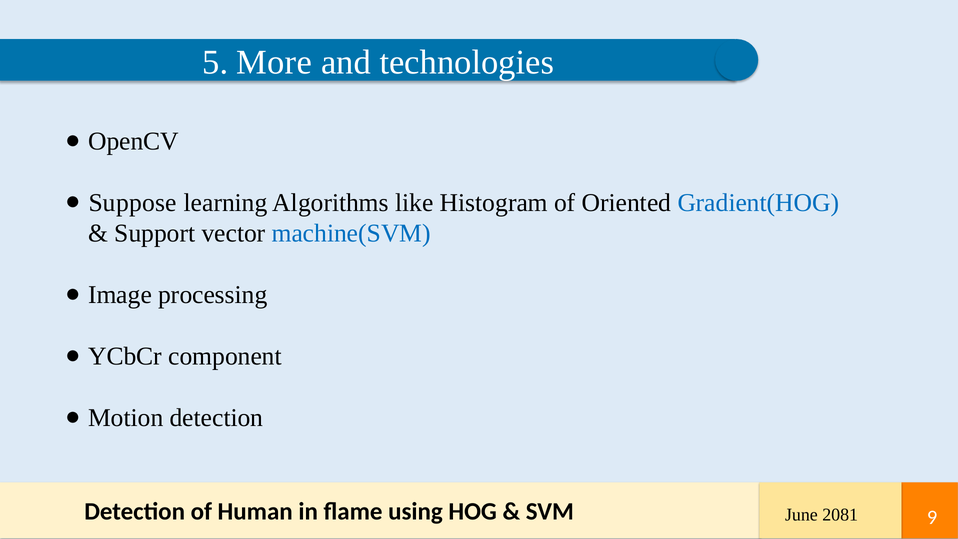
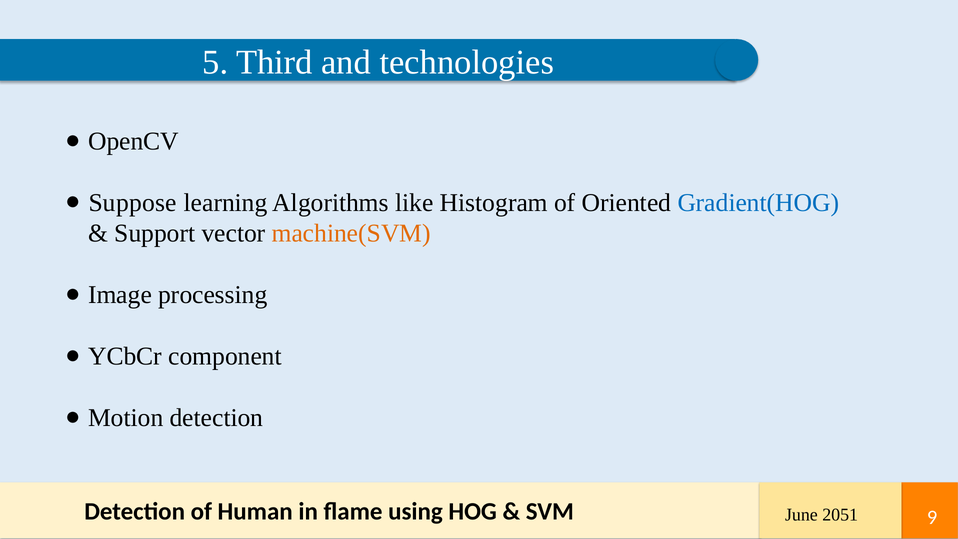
More: More -> Third
machine(SVM colour: blue -> orange
2081: 2081 -> 2051
